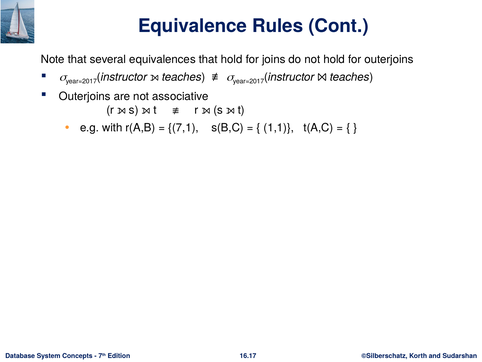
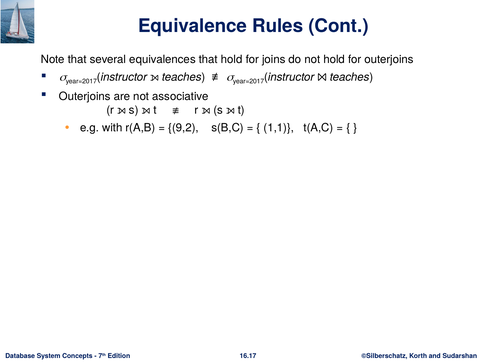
7,1: 7,1 -> 9,2
